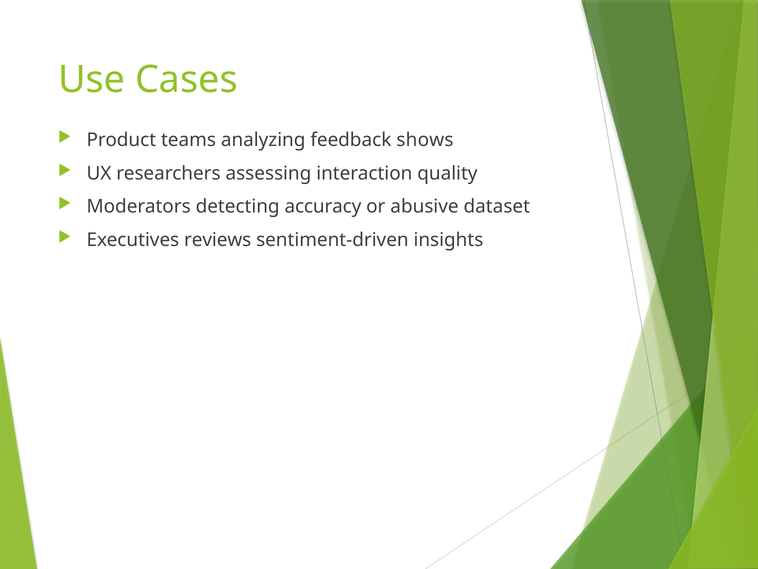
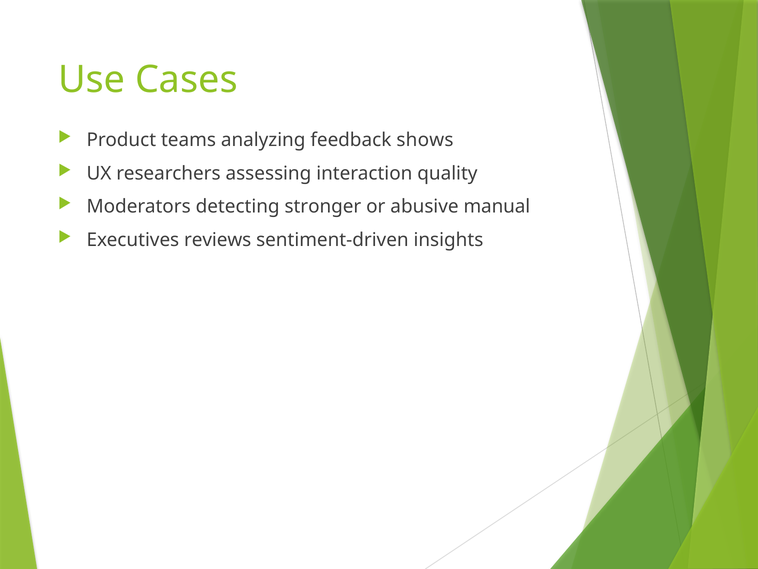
accuracy: accuracy -> stronger
dataset: dataset -> manual
